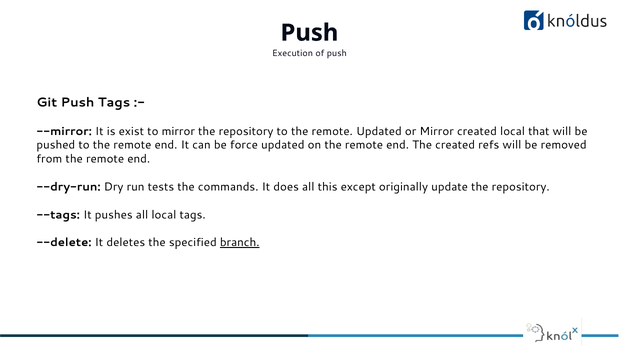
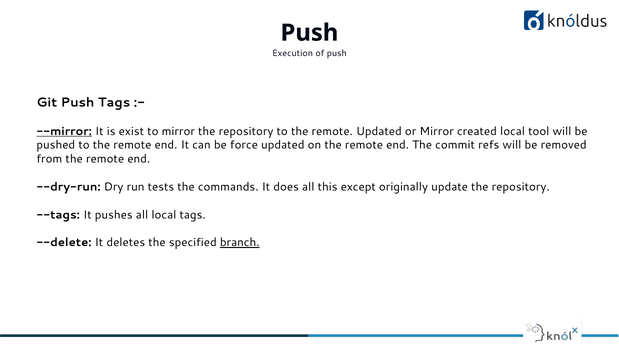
--mirror underline: none -> present
that: that -> tool
The created: created -> commit
